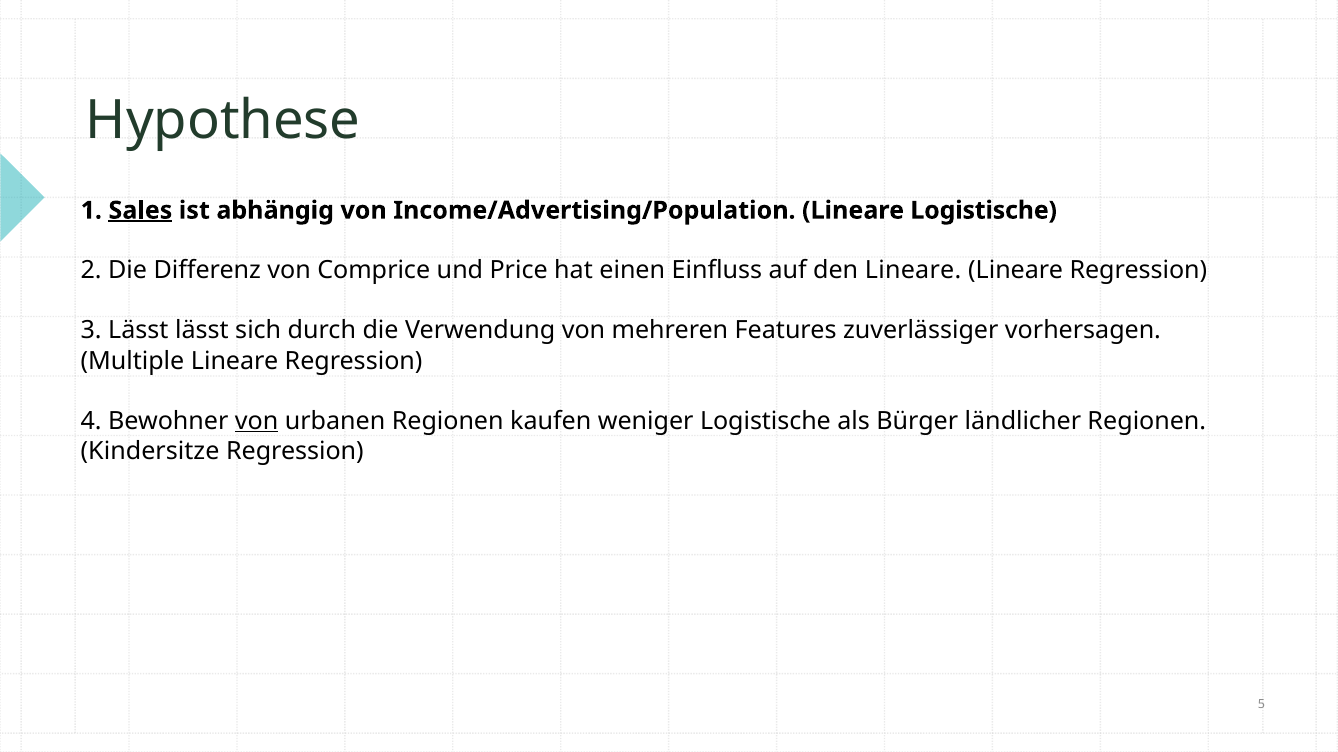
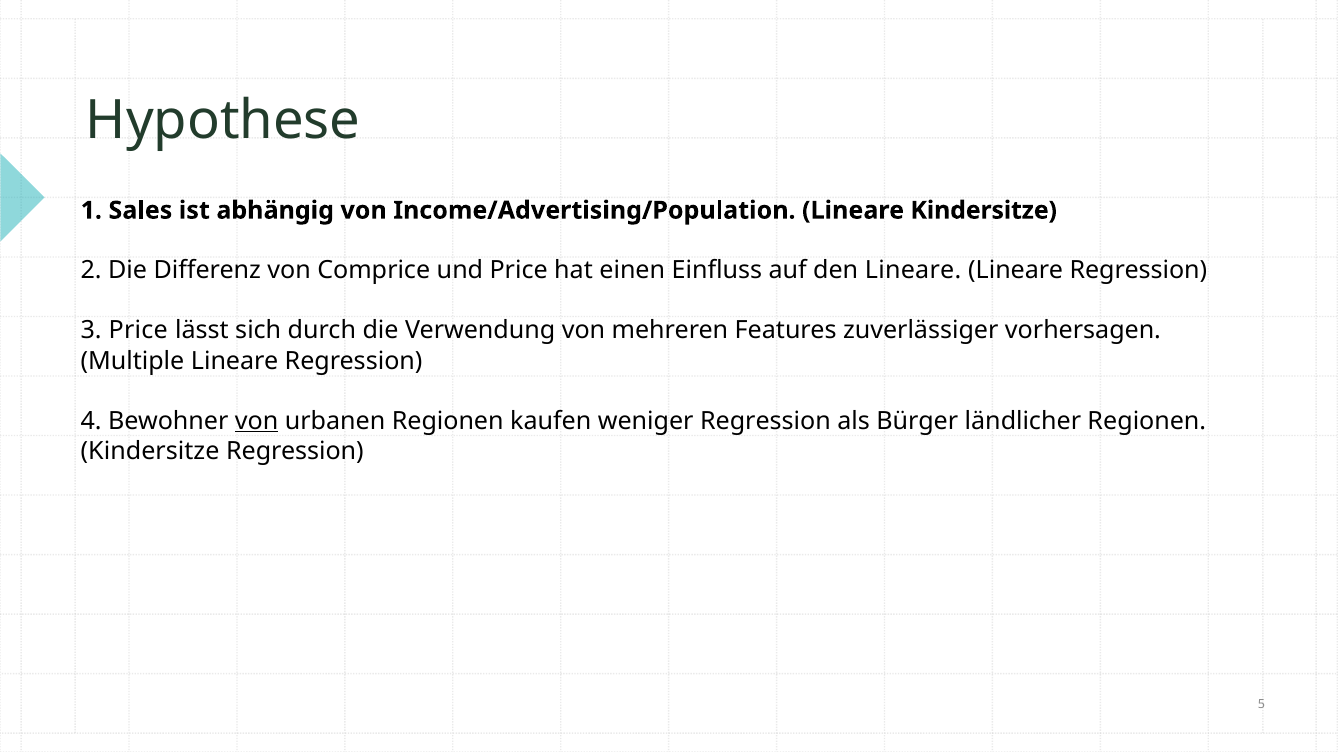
Sales underline: present -> none
Lineare Logistische: Logistische -> Kindersitze
3 Lässt: Lässt -> Price
weniger Logistische: Logistische -> Regression
